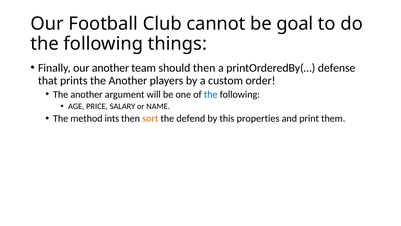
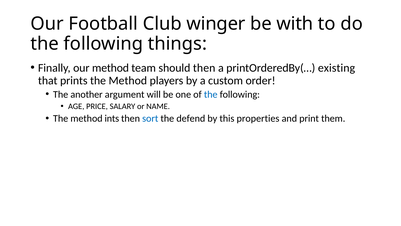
cannot: cannot -> winger
goal: goal -> with
our another: another -> method
defense: defense -> existing
prints the Another: Another -> Method
sort colour: orange -> blue
